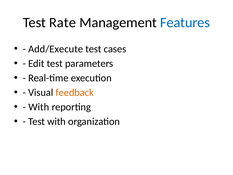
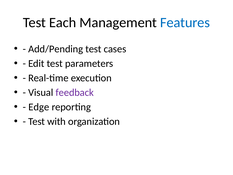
Rate: Rate -> Each
Add/Execute: Add/Execute -> Add/Pending
feedback colour: orange -> purple
With at (39, 107): With -> Edge
